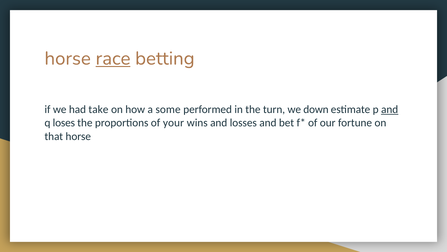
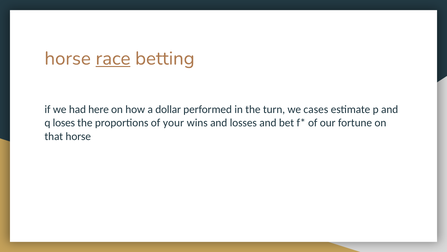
take: take -> here
some: some -> dollar
down: down -> cases
and at (390, 109) underline: present -> none
